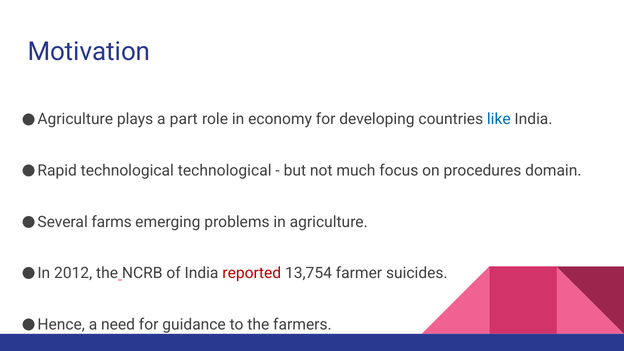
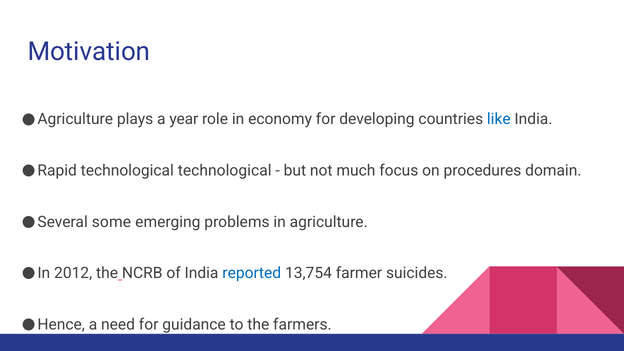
part: part -> year
farms: farms -> some
reported colour: red -> blue
